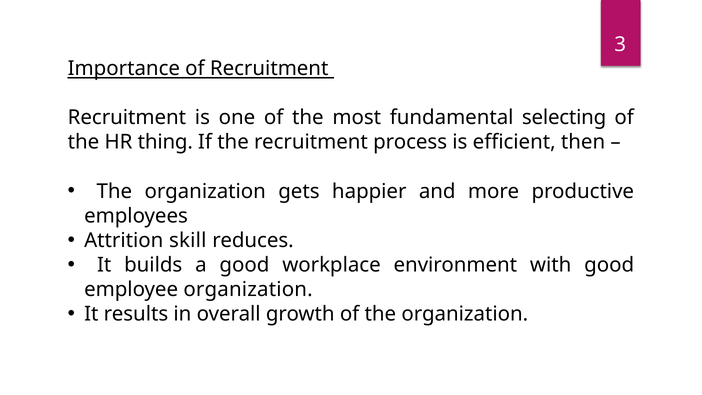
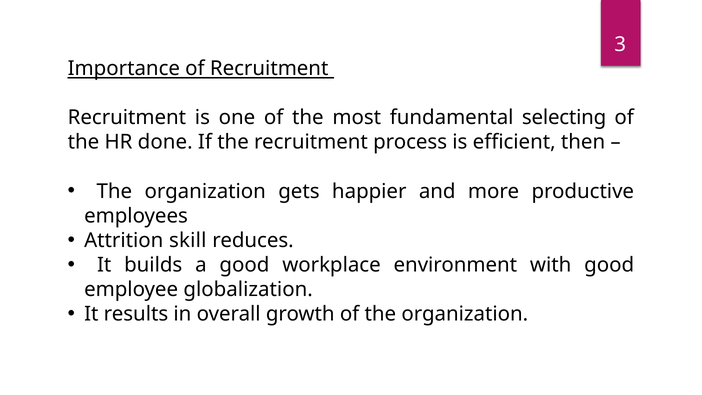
thing: thing -> done
employee organization: organization -> globalization
